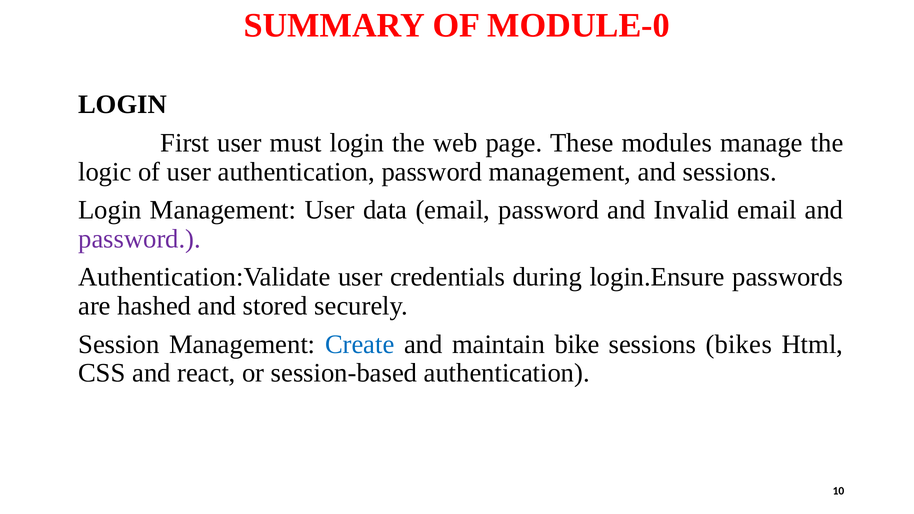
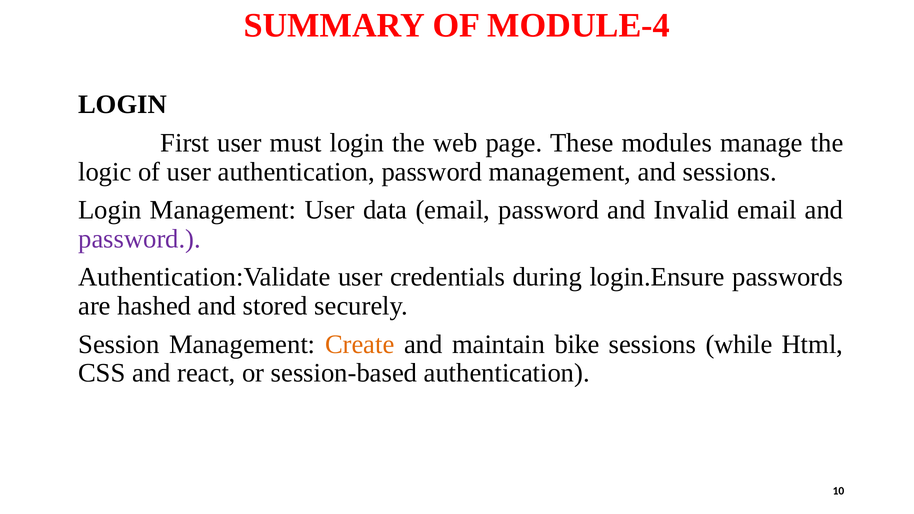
MODULE-0: MODULE-0 -> MODULE-4
Create colour: blue -> orange
bikes: bikes -> while
